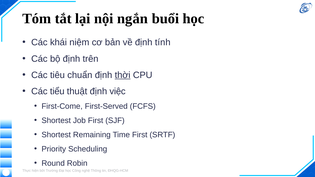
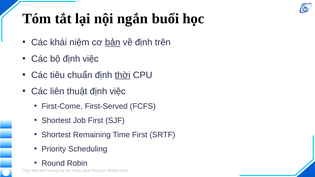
bản underline: none -> present
tính: tính -> trên
bộ định trên: trên -> việc
tiểu: tiểu -> liên
